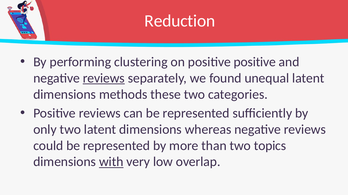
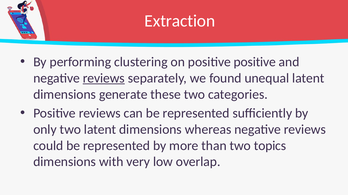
Reduction: Reduction -> Extraction
methods: methods -> generate
with underline: present -> none
